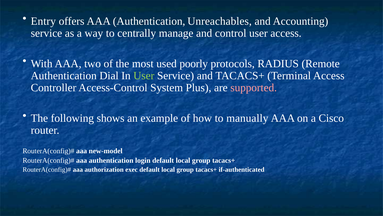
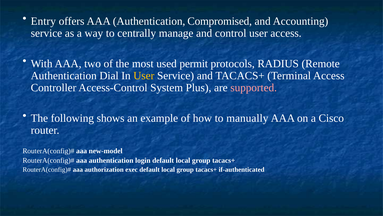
Unreachables: Unreachables -> Compromised
poorly: poorly -> permit
User at (144, 75) colour: light green -> yellow
